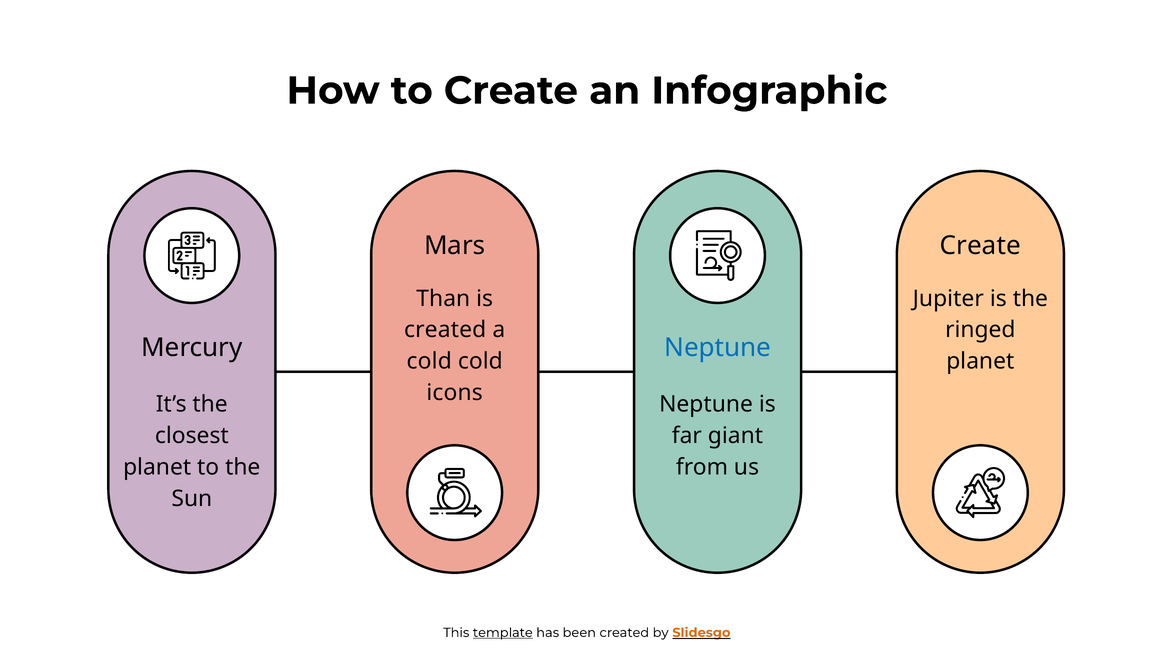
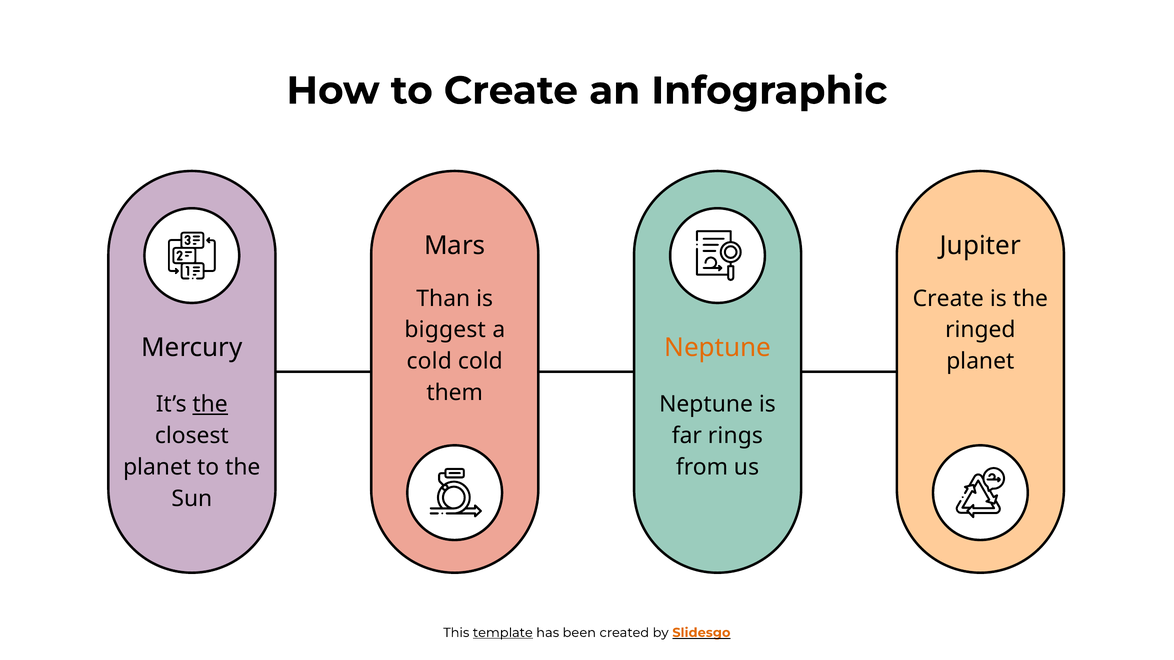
Create at (980, 246): Create -> Jupiter
Jupiter at (948, 299): Jupiter -> Create
created at (445, 330): created -> biggest
Neptune at (718, 348) colour: blue -> orange
icons: icons -> them
the at (210, 405) underline: none -> present
giant: giant -> rings
